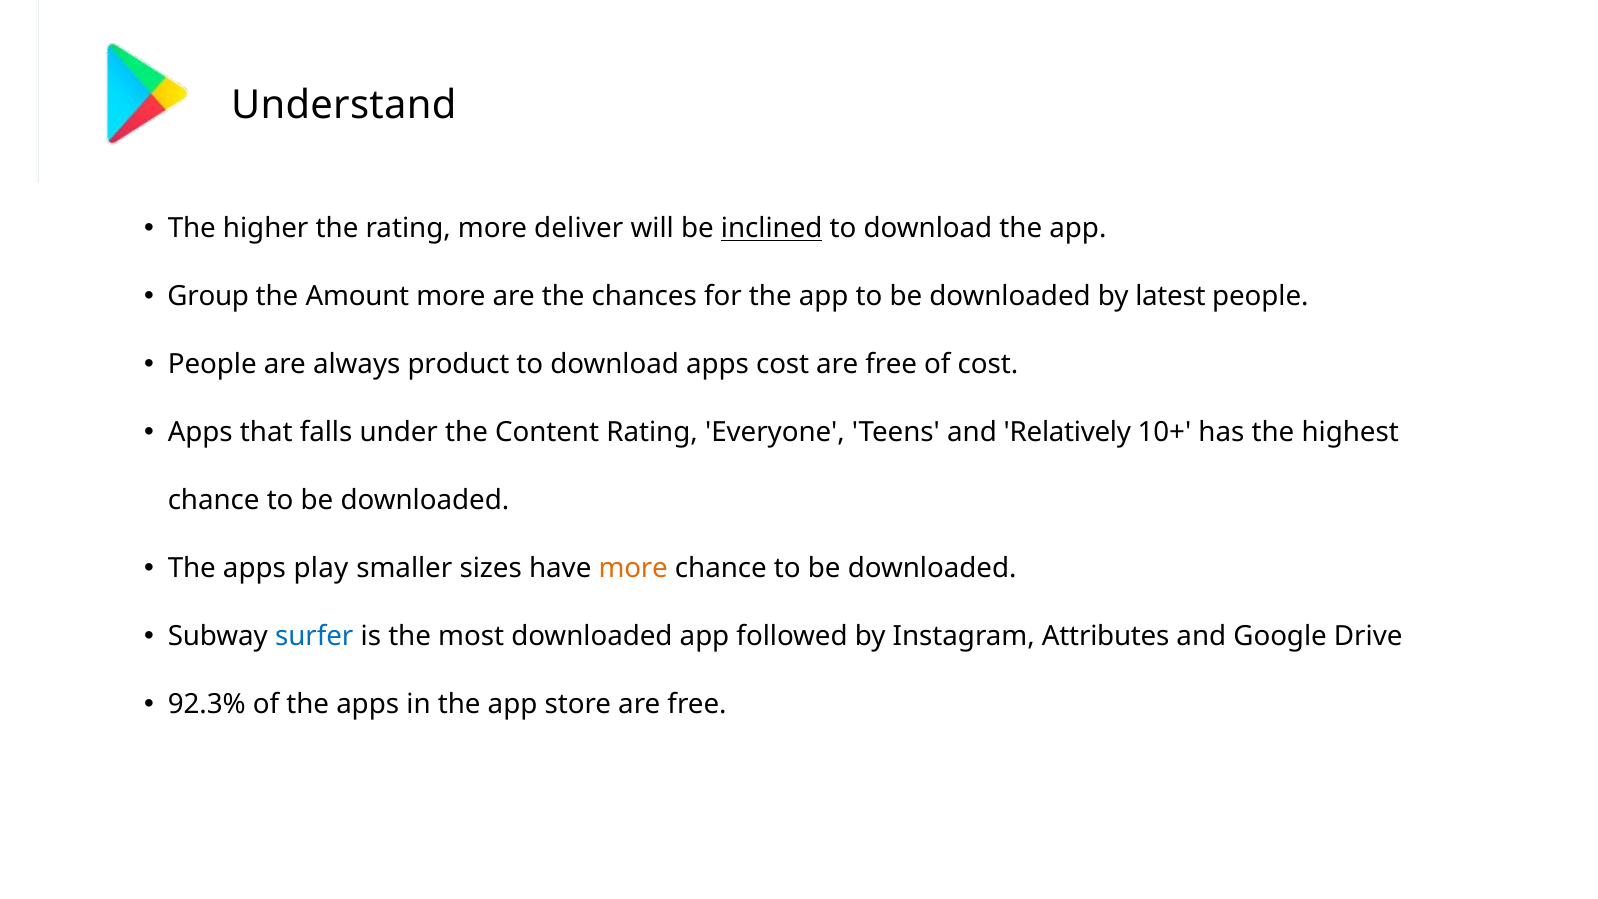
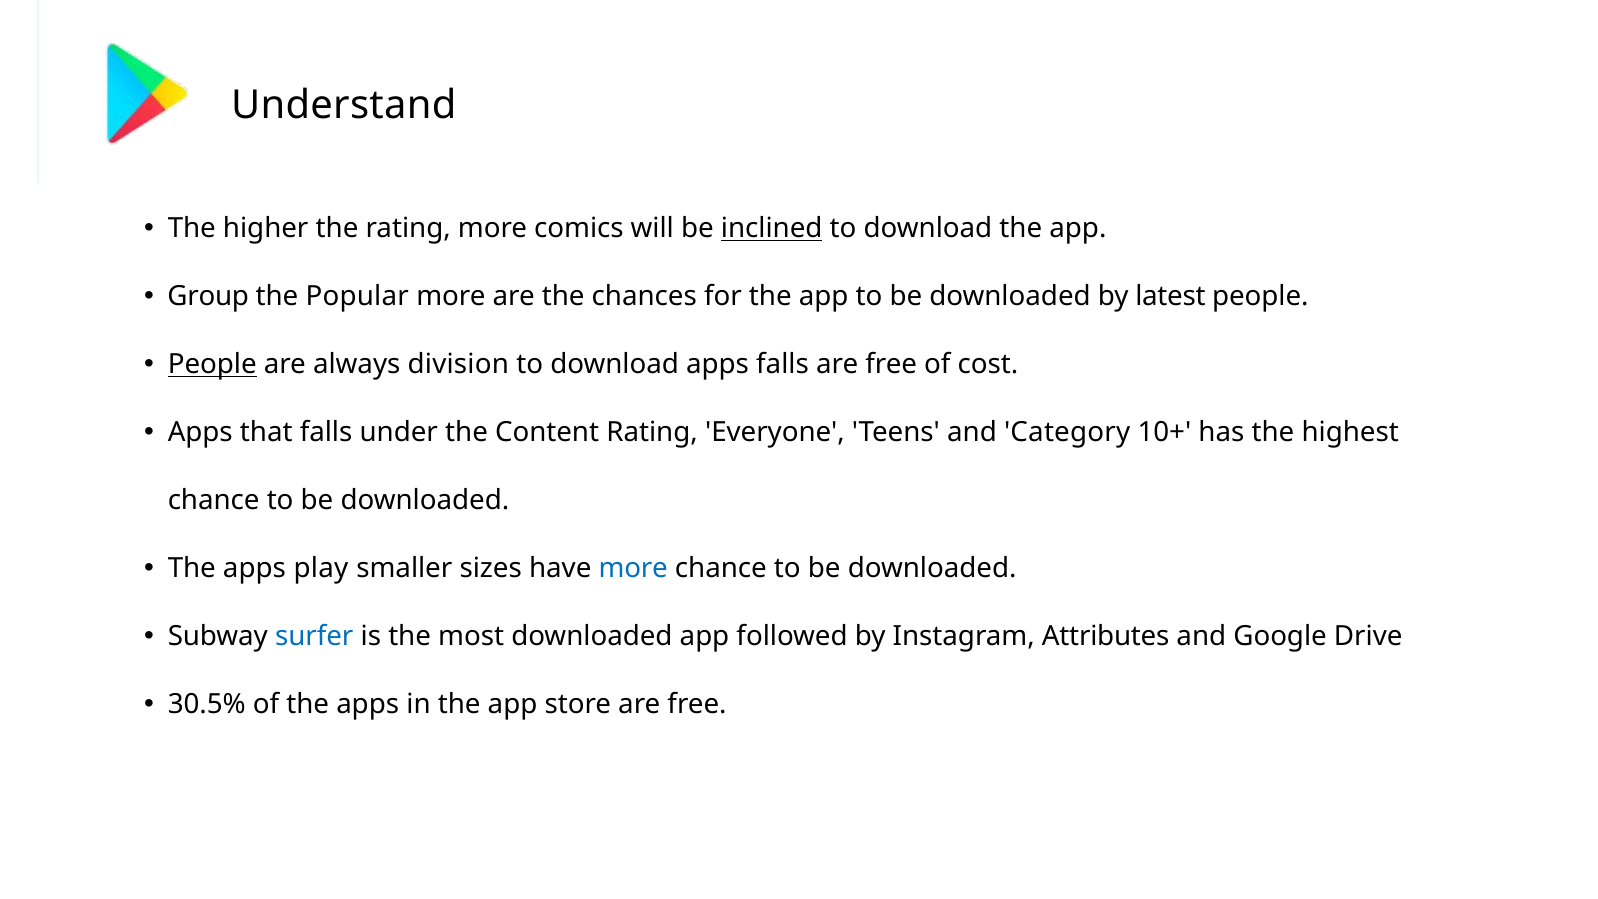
deliver: deliver -> comics
Amount: Amount -> Popular
People at (212, 365) underline: none -> present
product: product -> division
apps cost: cost -> falls
Relatively: Relatively -> Category
more at (633, 569) colour: orange -> blue
92.3%: 92.3% -> 30.5%
